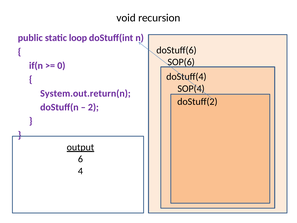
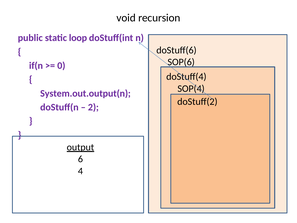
System.out.return(n: System.out.return(n -> System.out.output(n
